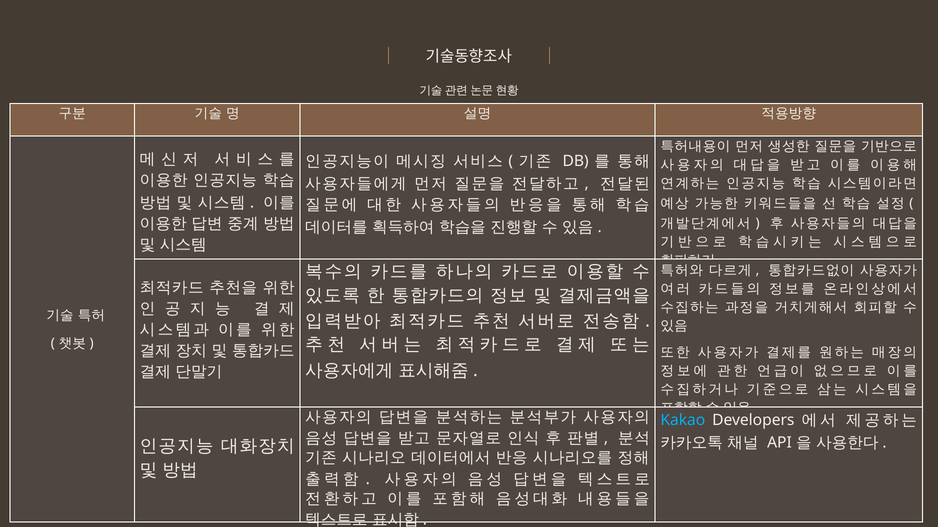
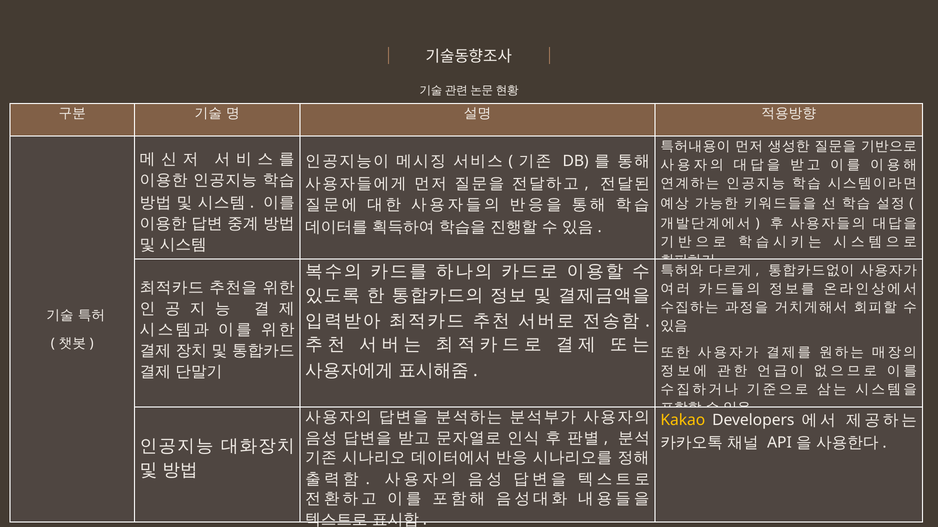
Kakao colour: light blue -> yellow
